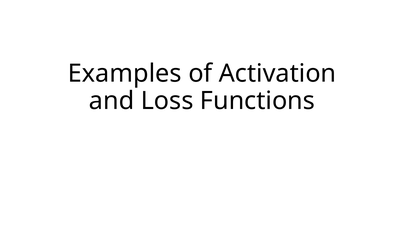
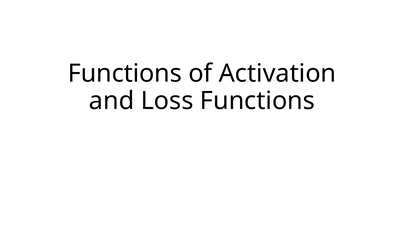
Examples at (125, 74): Examples -> Functions
